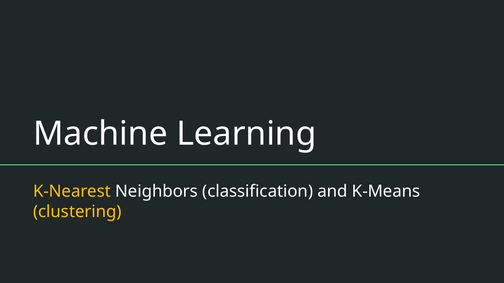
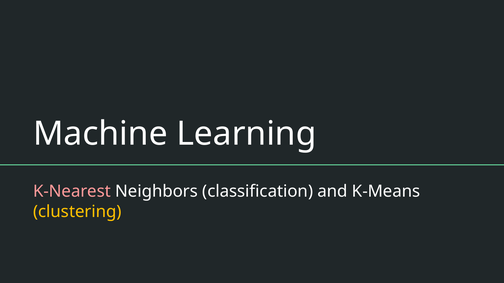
K-Nearest colour: yellow -> pink
